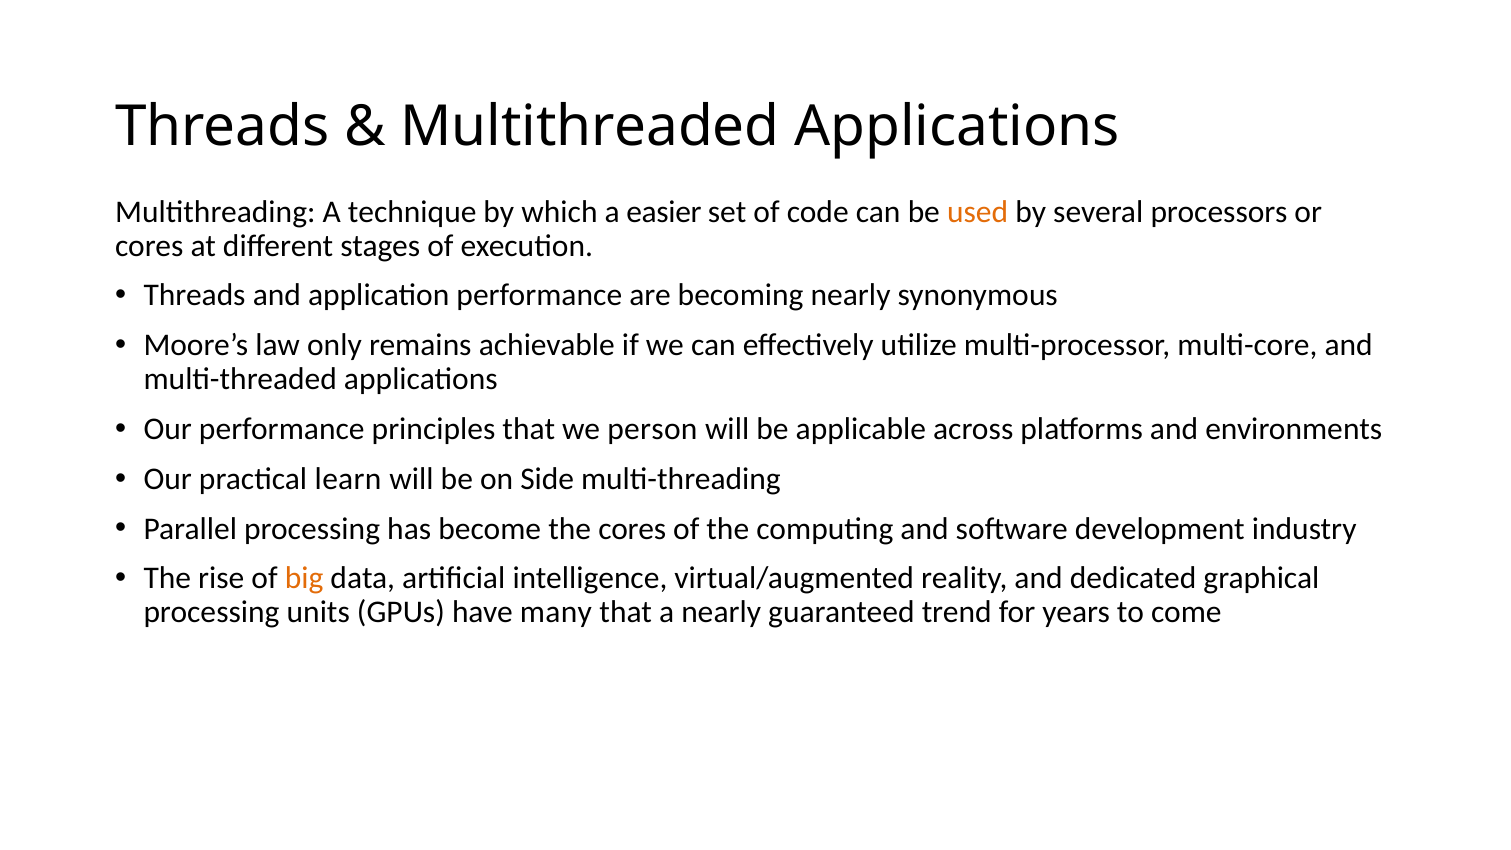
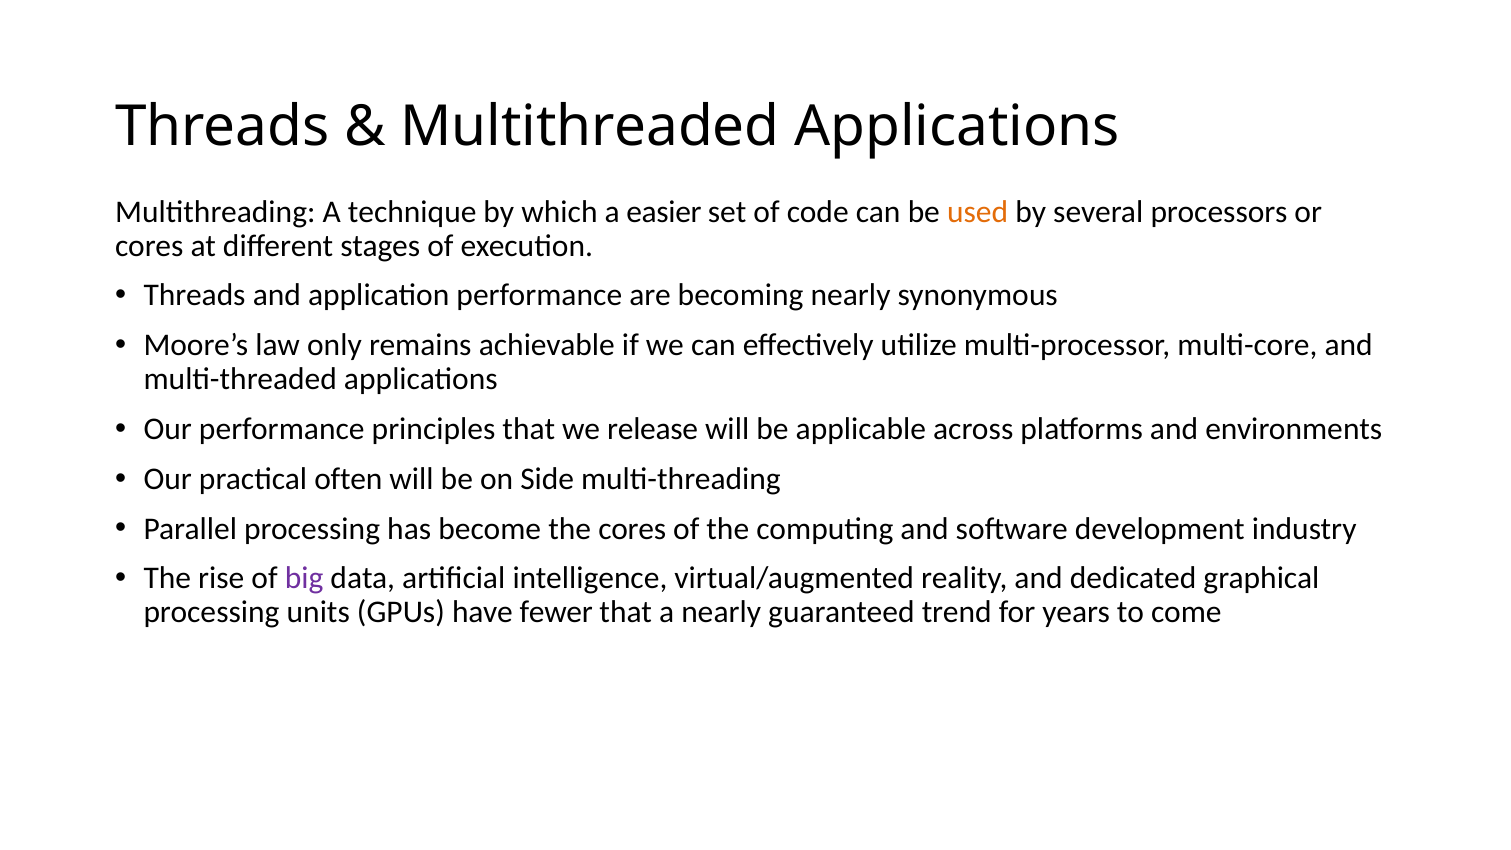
person: person -> release
learn: learn -> often
big colour: orange -> purple
many: many -> fewer
